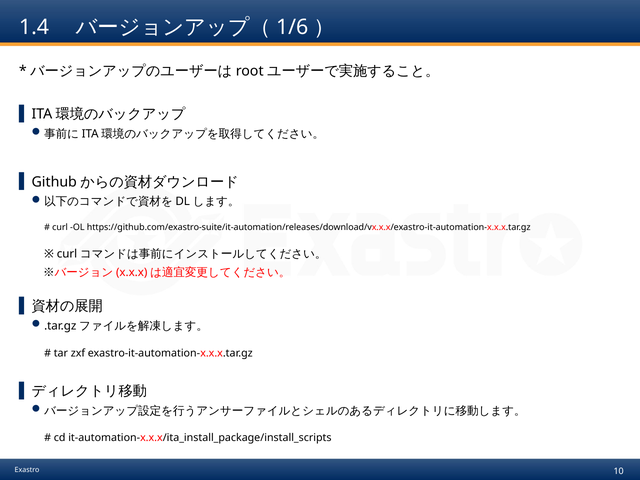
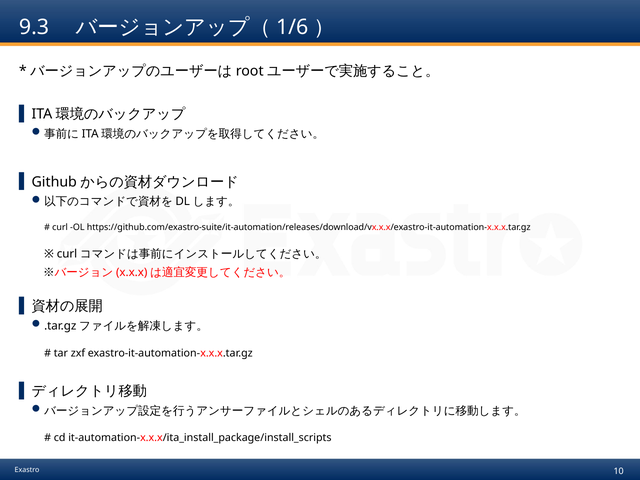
1.4: 1.4 -> 9.3
